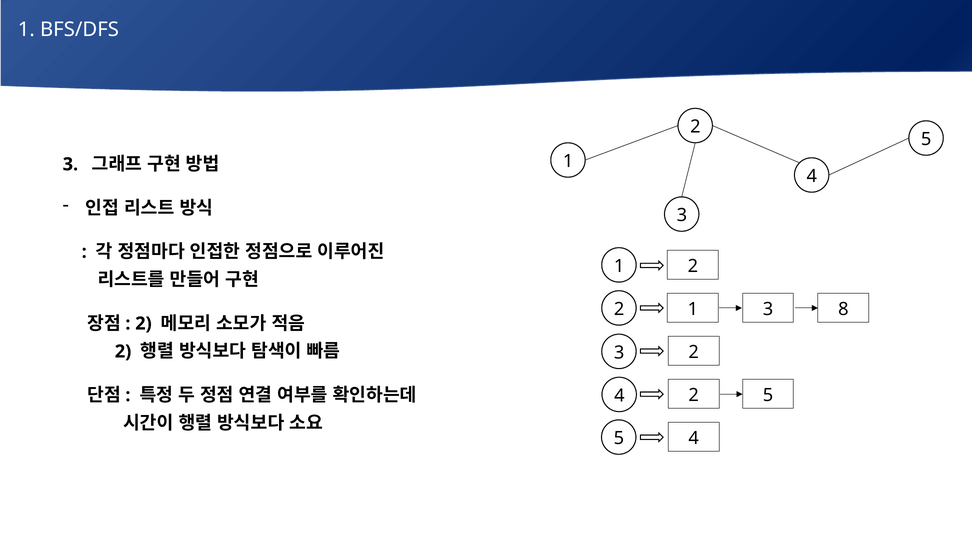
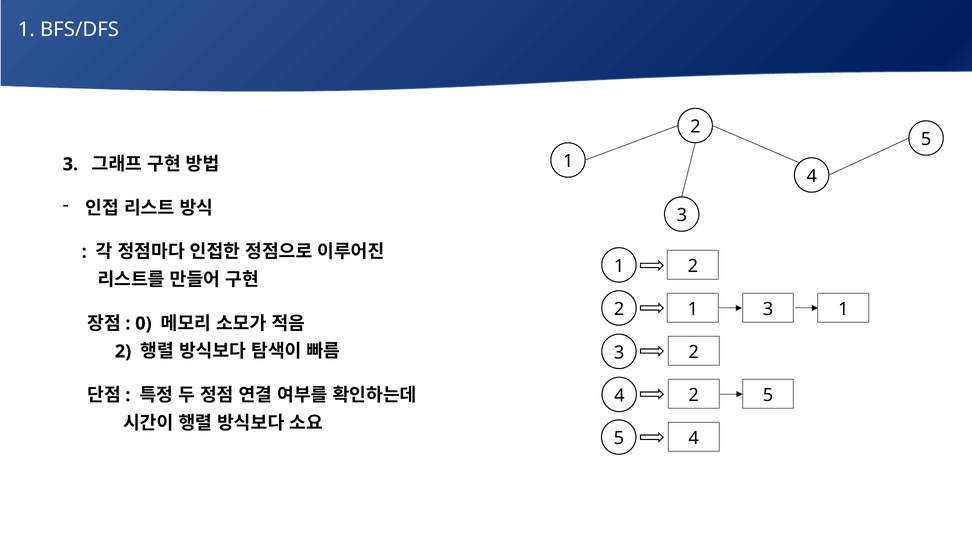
3 8: 8 -> 1
2 at (143, 323): 2 -> 0
